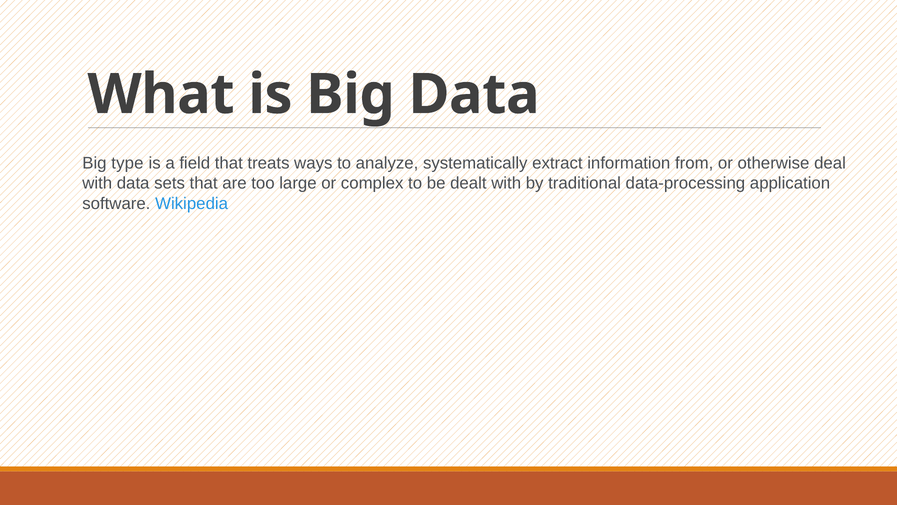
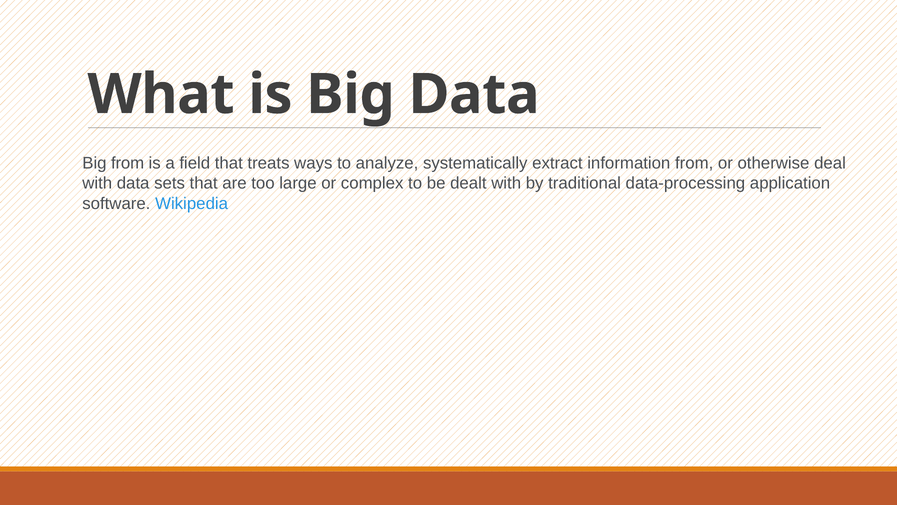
Big type: type -> from
